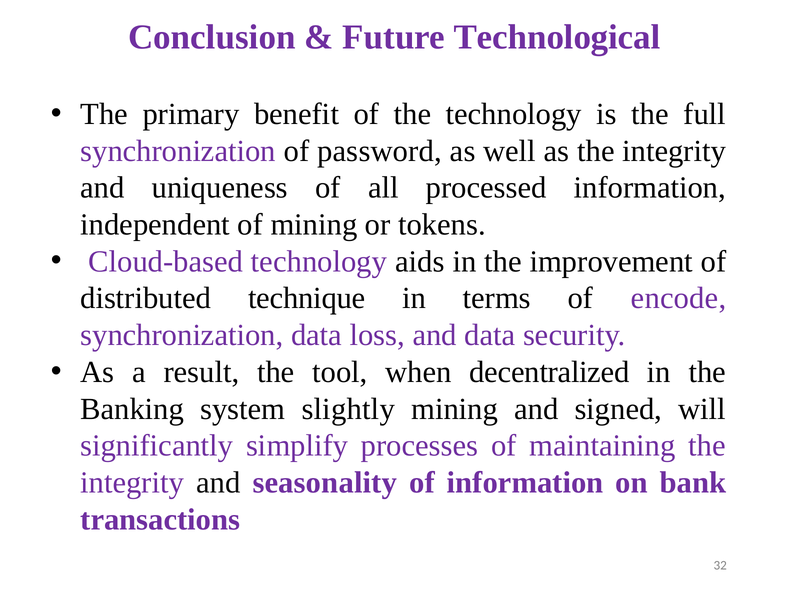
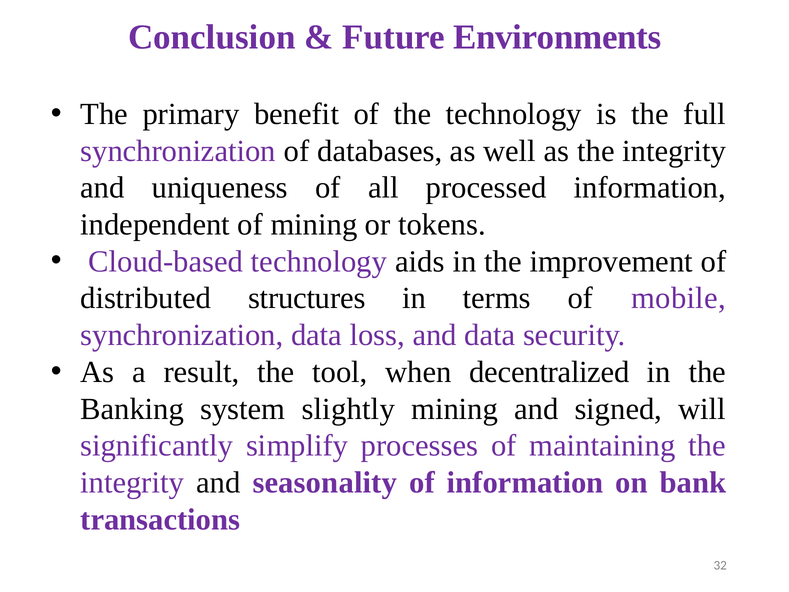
Technological: Technological -> Environments
password: password -> databases
technique: technique -> structures
encode: encode -> mobile
